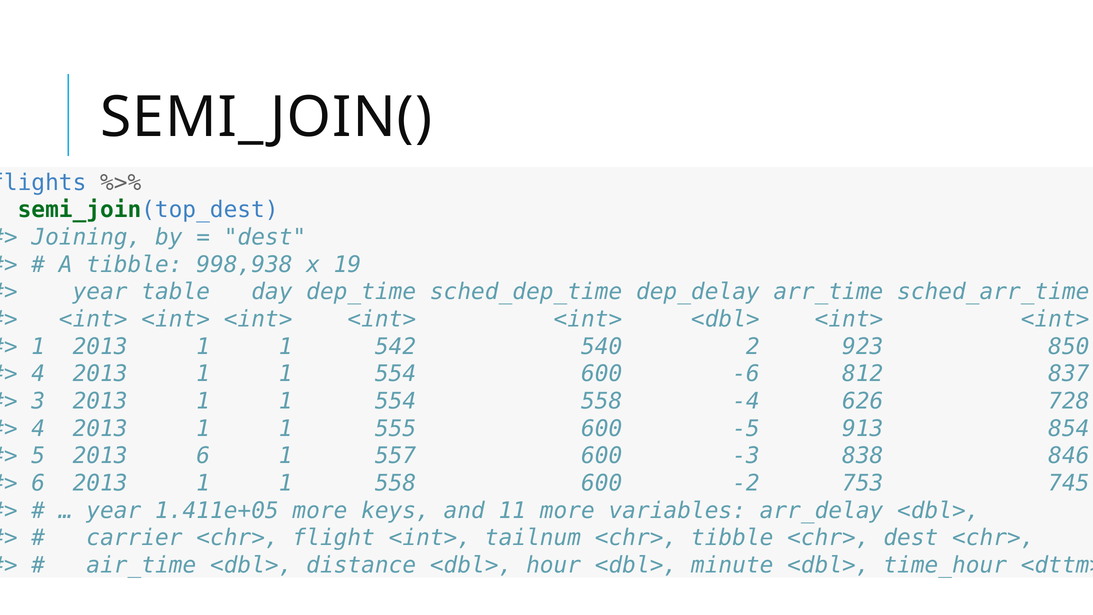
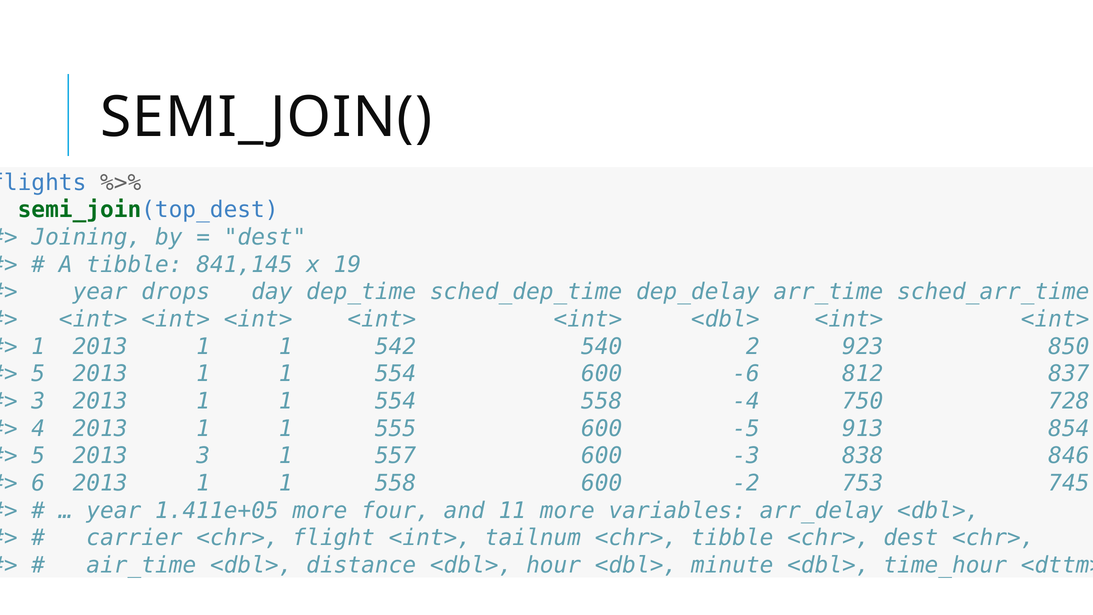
998,938: 998,938 -> 841,145
table: table -> drops
4 at (38, 374): 4 -> 5
626: 626 -> 750
2013 6: 6 -> 3
keys: keys -> four
